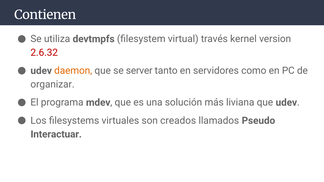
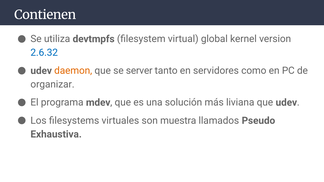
través: través -> global
2.6.32 colour: red -> blue
creados: creados -> muestra
Interactuar: Interactuar -> Exhaustiva
